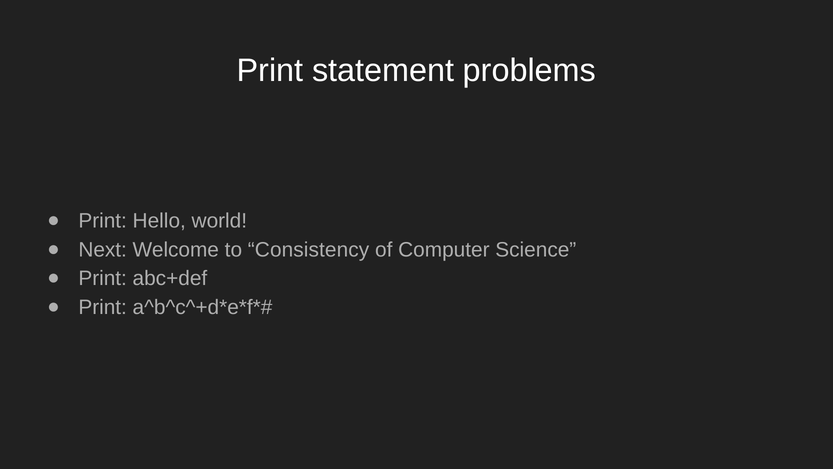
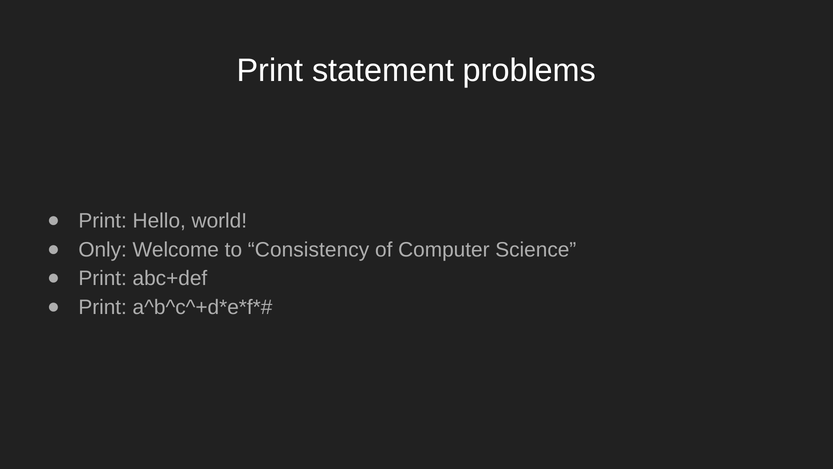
Next: Next -> Only
